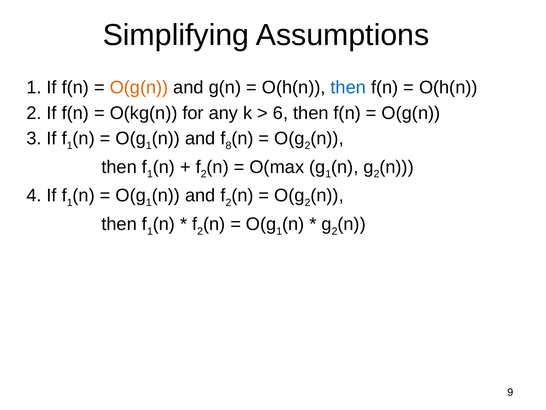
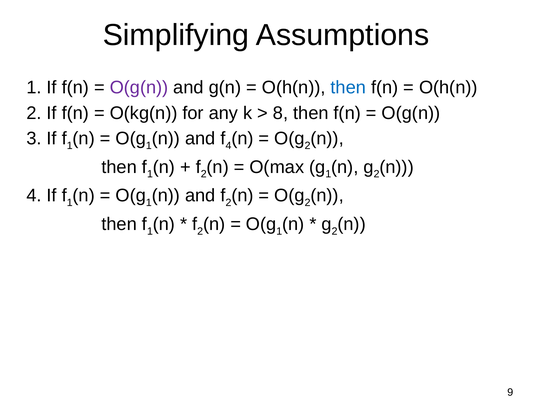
O(g(n at (139, 87) colour: orange -> purple
6: 6 -> 8
8 at (228, 145): 8 -> 4
